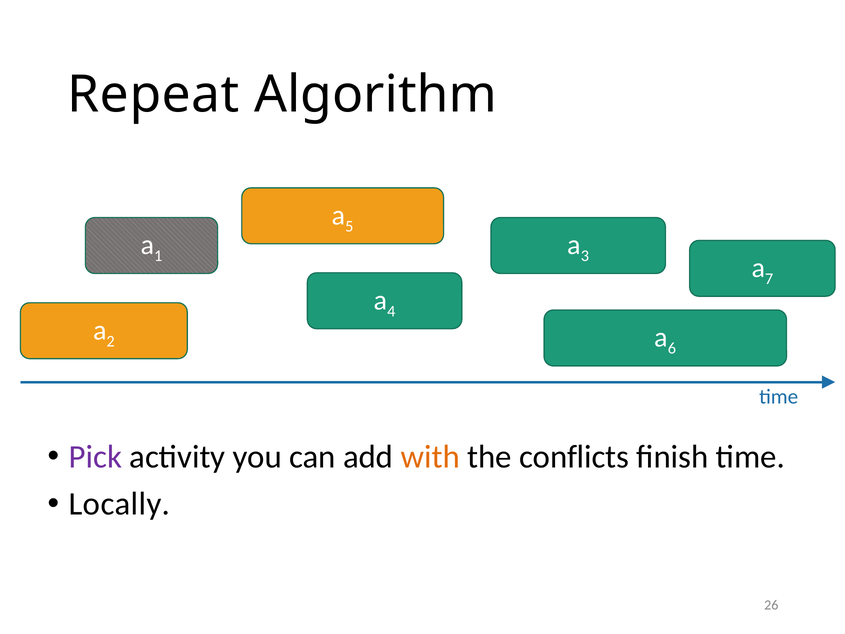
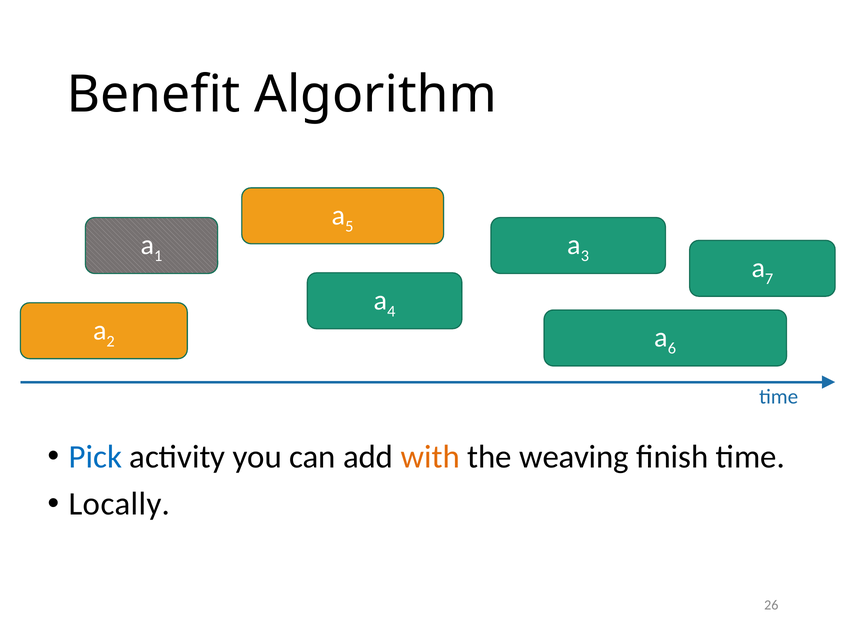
Repeat: Repeat -> Benefit
Pick colour: purple -> blue
conflicts: conflicts -> weaving
